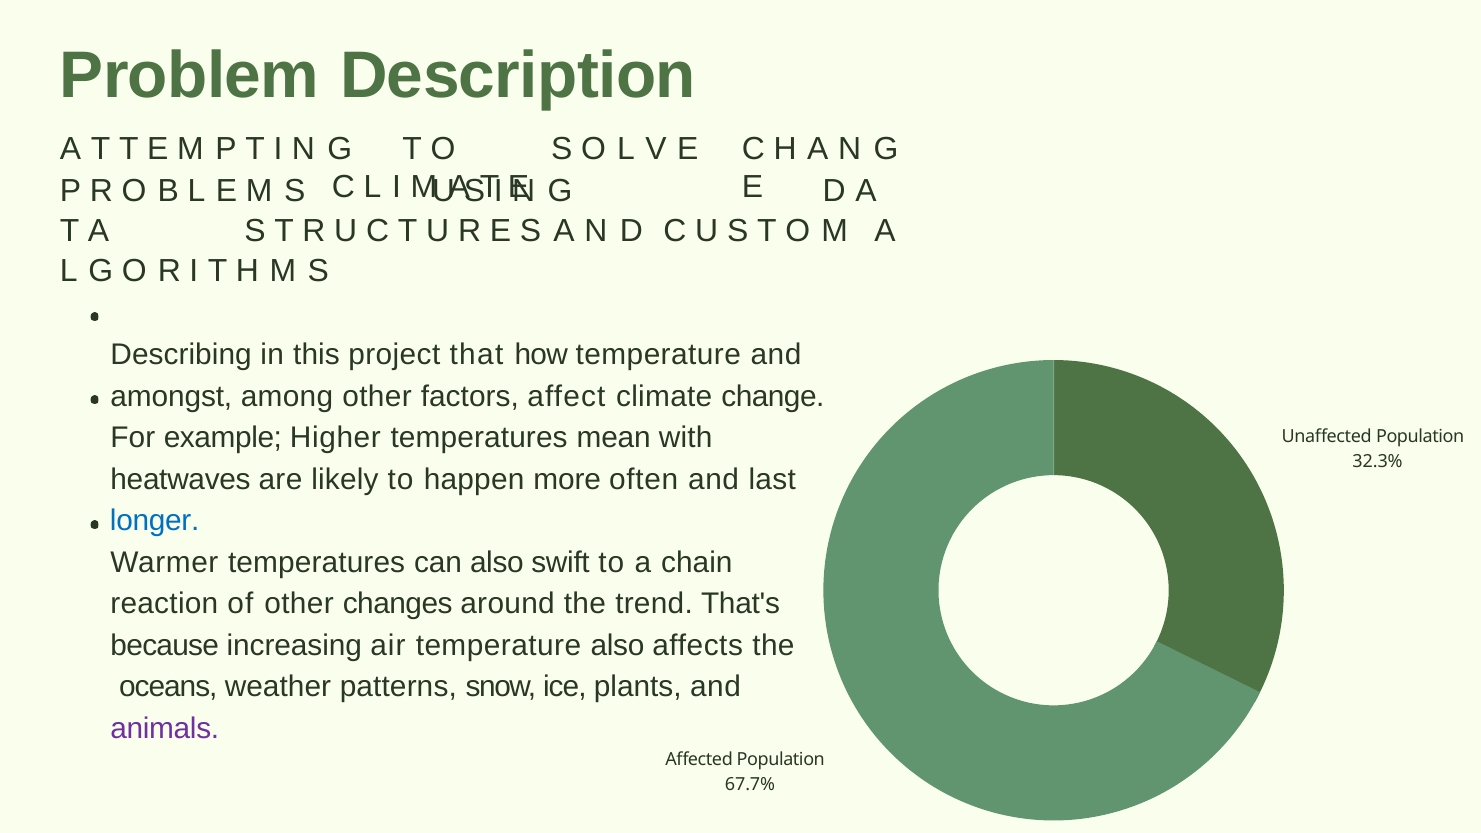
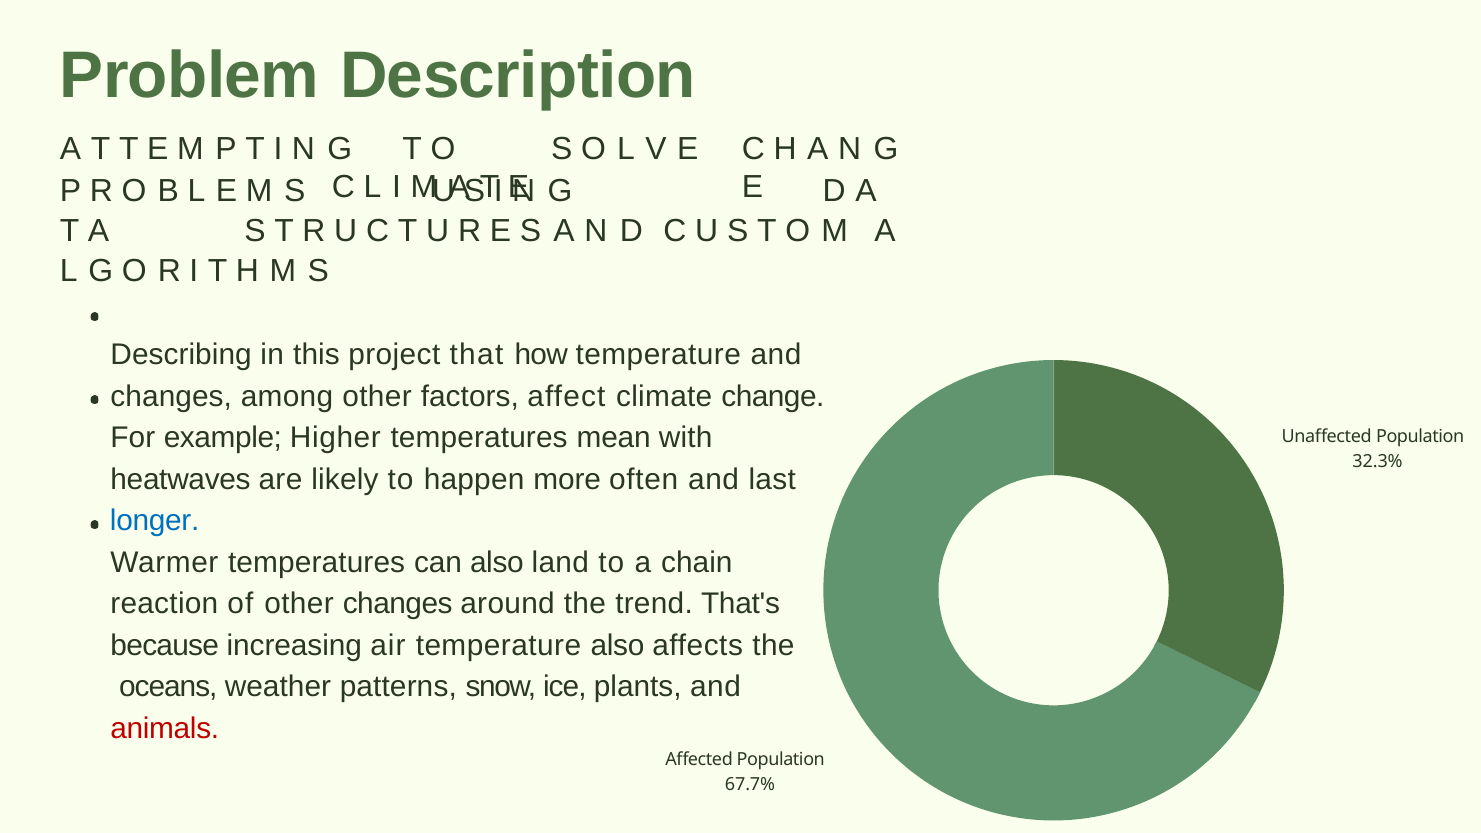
amongst at (171, 397): amongst -> changes
swift: swift -> land
animals colour: purple -> red
